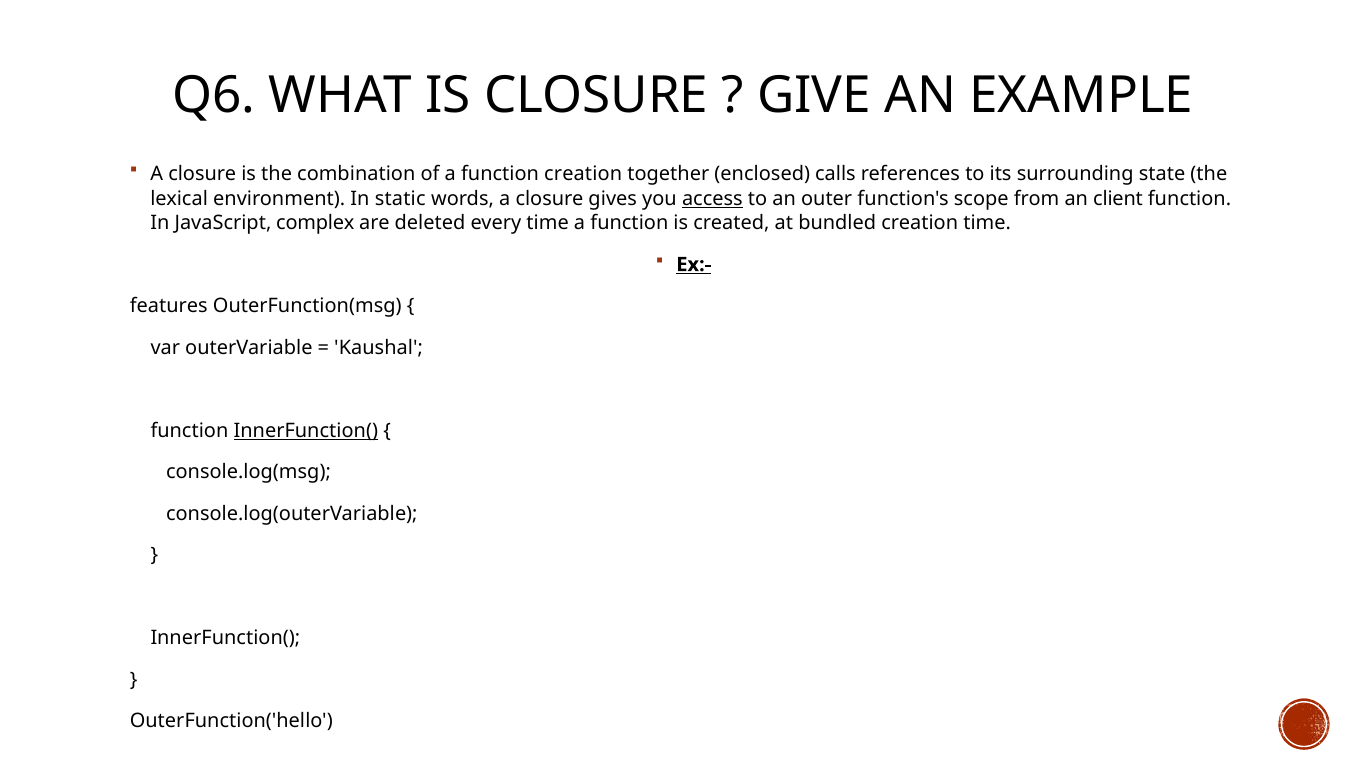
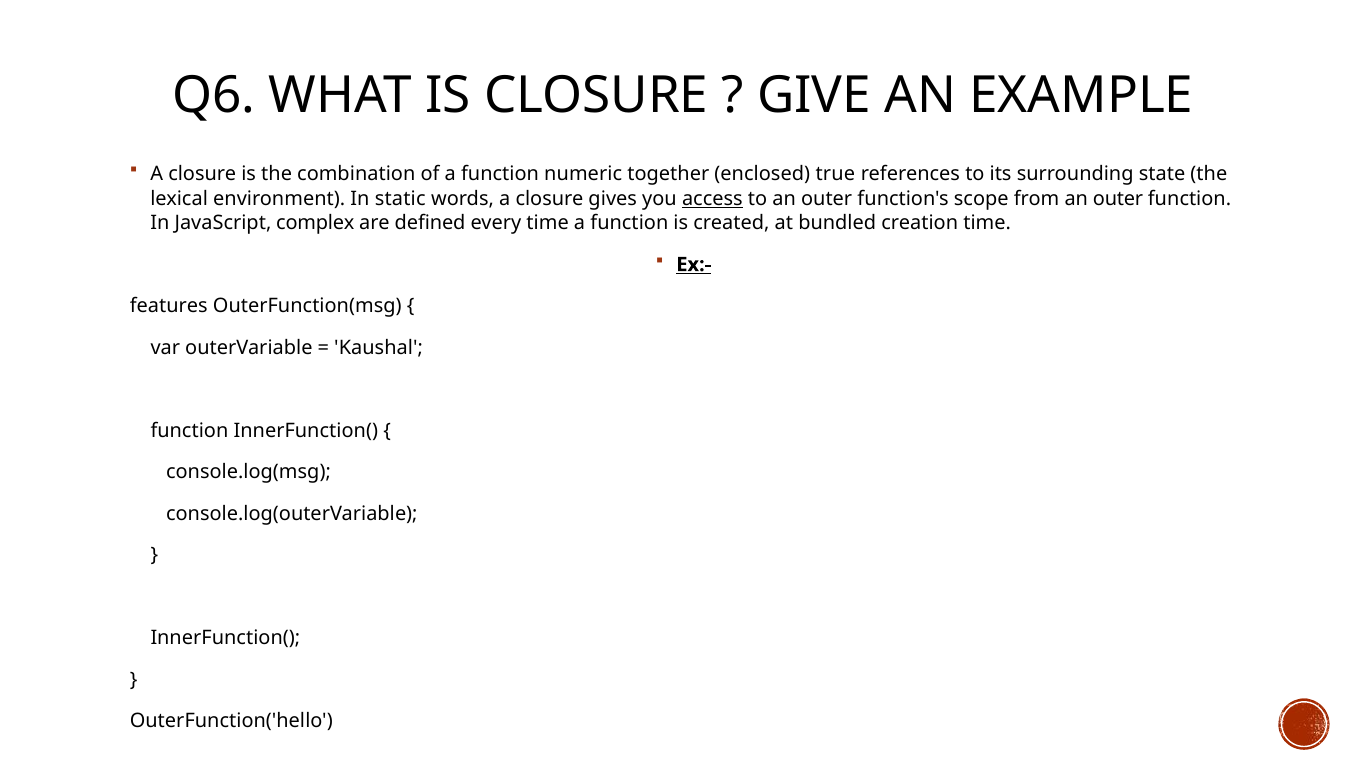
function creation: creation -> numeric
calls: calls -> true
from an client: client -> outer
deleted: deleted -> defined
InnerFunction( at (306, 431) underline: present -> none
